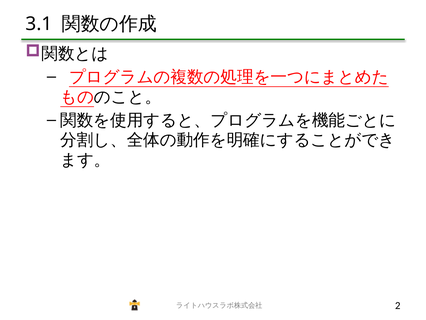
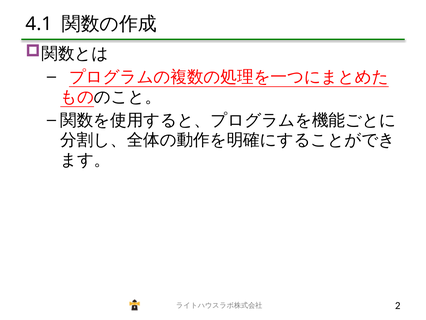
3.1: 3.1 -> 4.1
